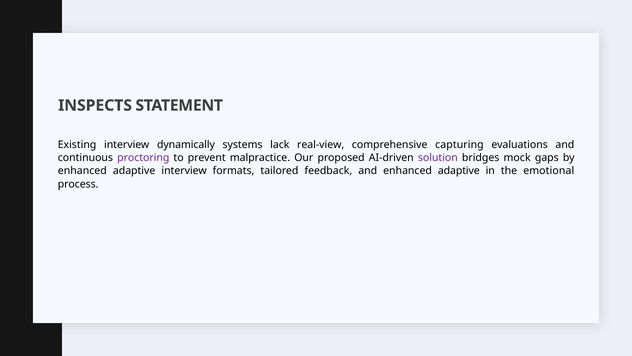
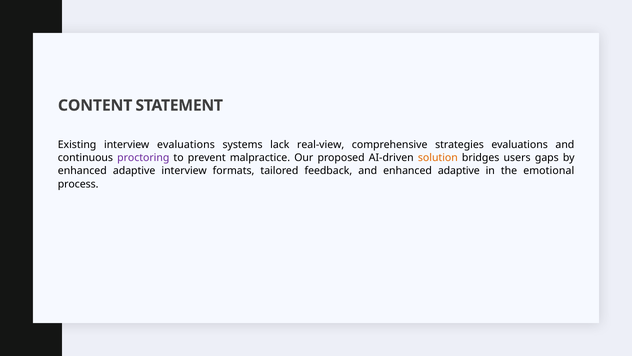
INSPECTS: INSPECTS -> CONTENT
interview dynamically: dynamically -> evaluations
capturing: capturing -> strategies
solution colour: purple -> orange
mock: mock -> users
